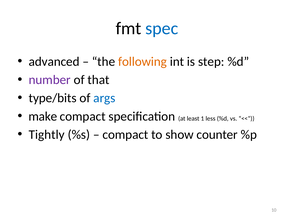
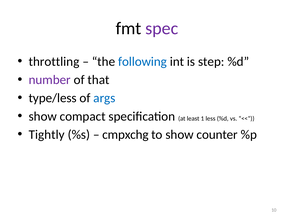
spec colour: blue -> purple
advanced: advanced -> throttling
following colour: orange -> blue
type/bits: type/bits -> type/less
make at (43, 117): make -> show
compact at (125, 135): compact -> cmpxchg
